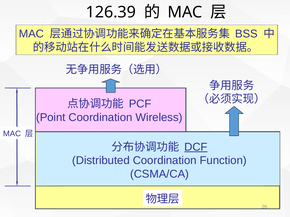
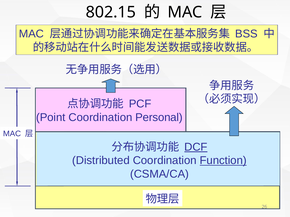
126.39: 126.39 -> 802.15
Wireless: Wireless -> Personal
Function underline: none -> present
